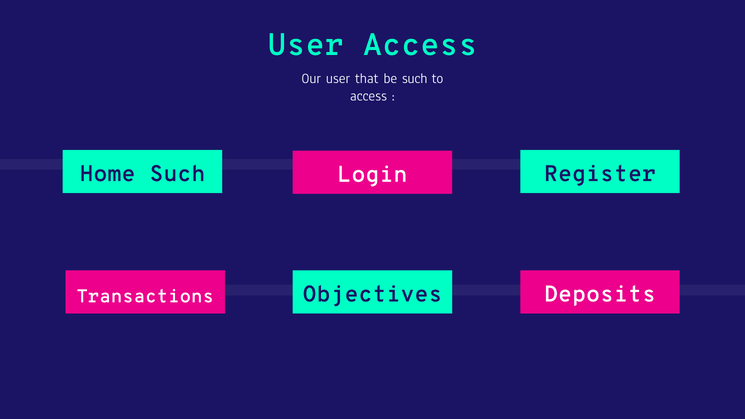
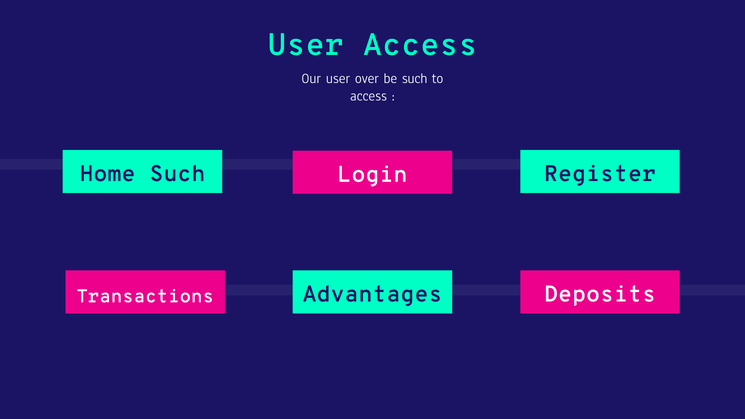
that: that -> over
Objectives: Objectives -> Advantages
